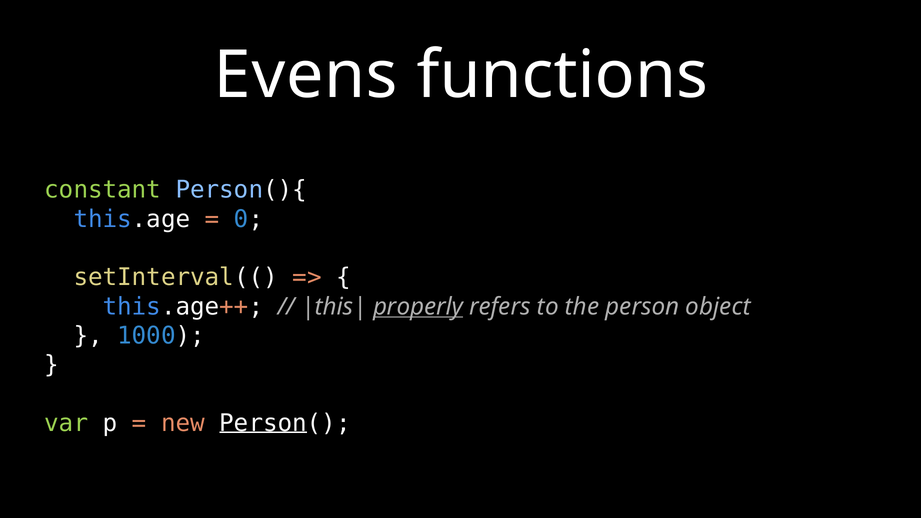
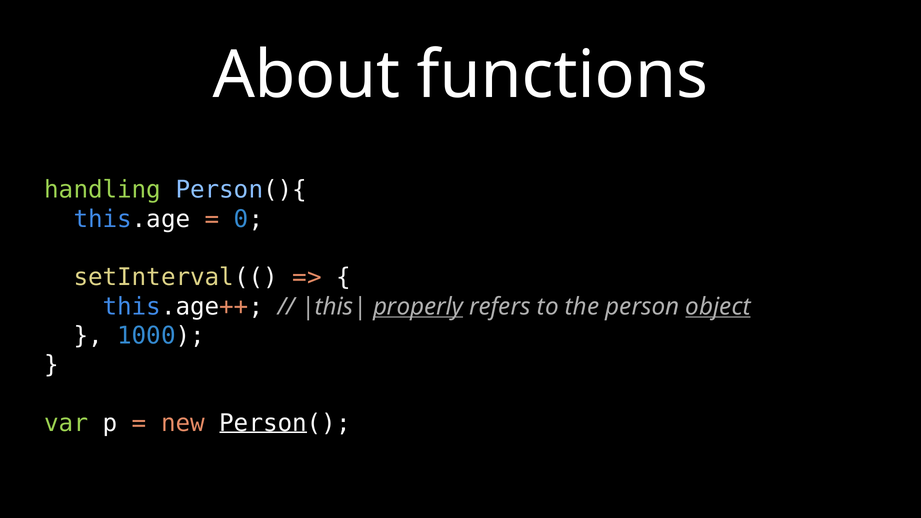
Evens: Evens -> About
constant: constant -> handling
object underline: none -> present
